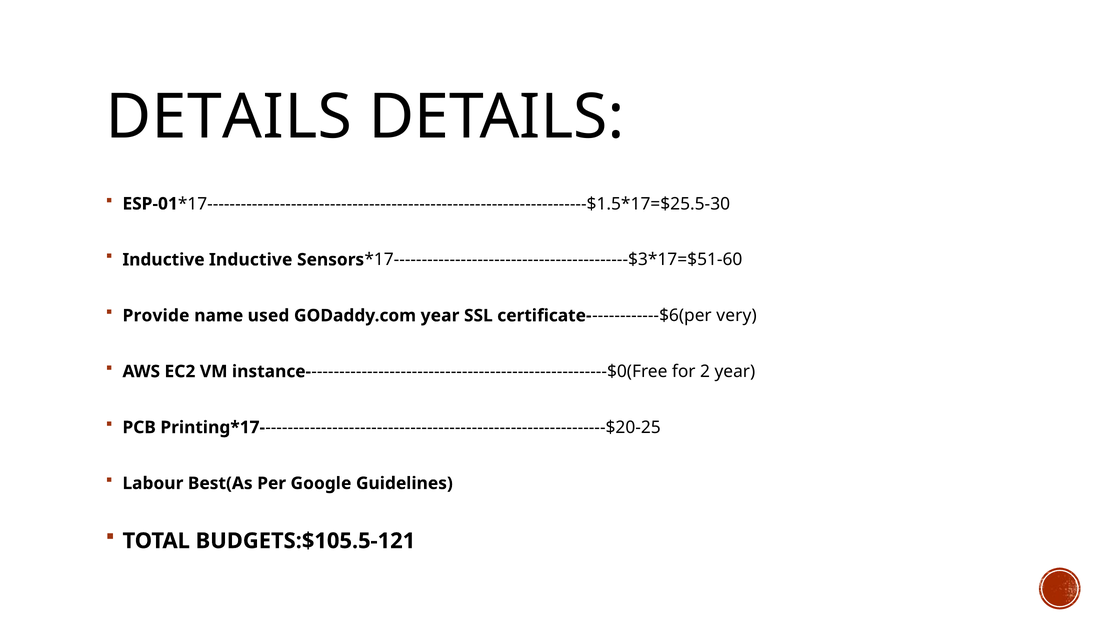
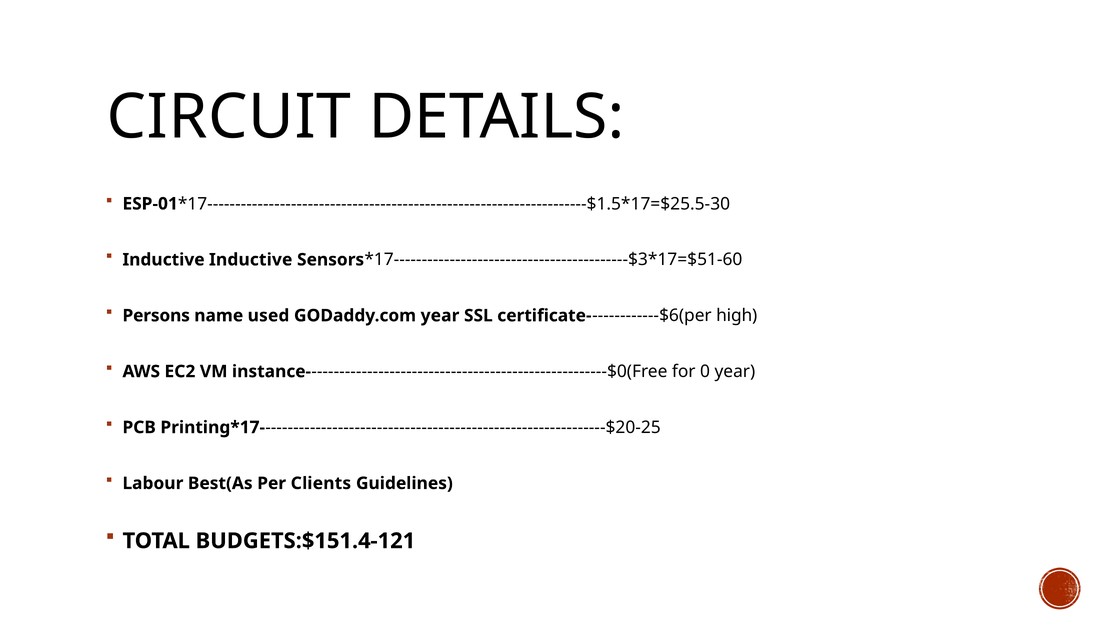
DETAILS at (229, 117): DETAILS -> CIRCUIT
Provide: Provide -> Persons
very: very -> high
2: 2 -> 0
Google: Google -> Clients
BUDGETS:$105.5-121: BUDGETS:$105.5-121 -> BUDGETS:$151.4-121
